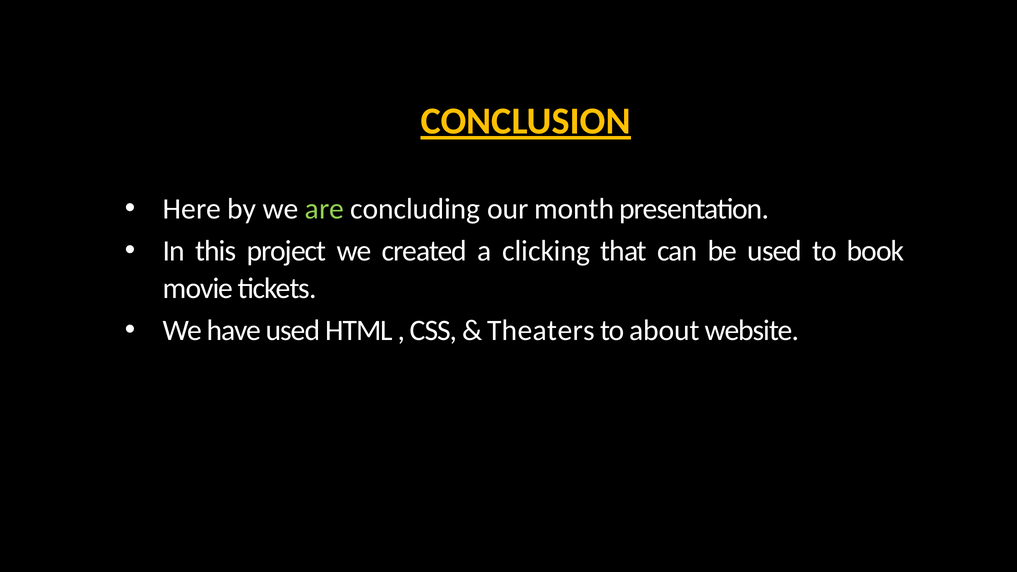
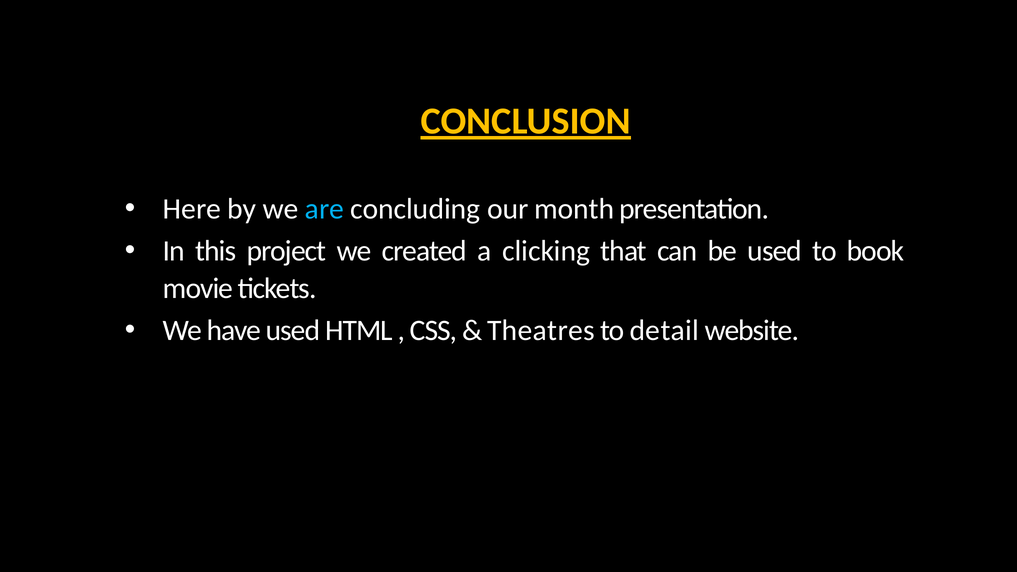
are colour: light green -> light blue
Theaters: Theaters -> Theatres
about: about -> detail
